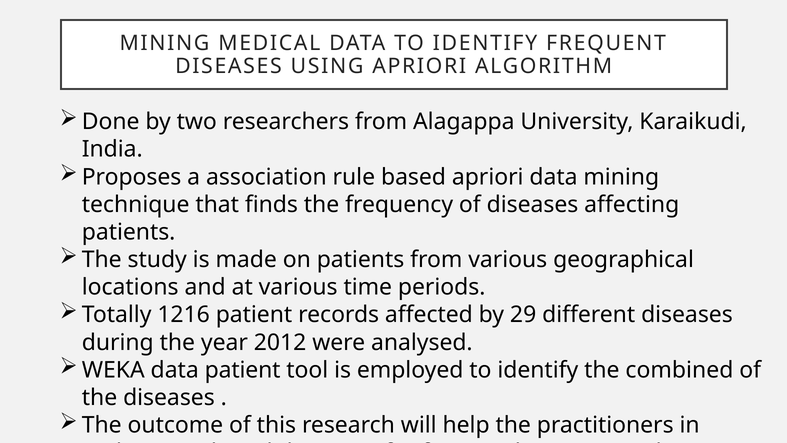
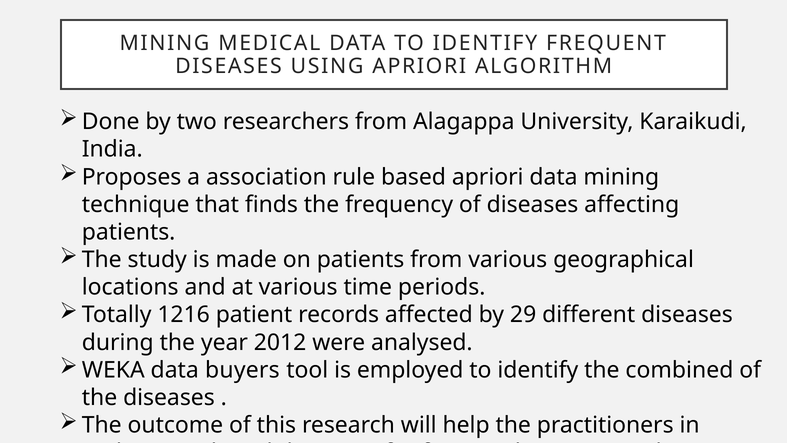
data patient: patient -> buyers
